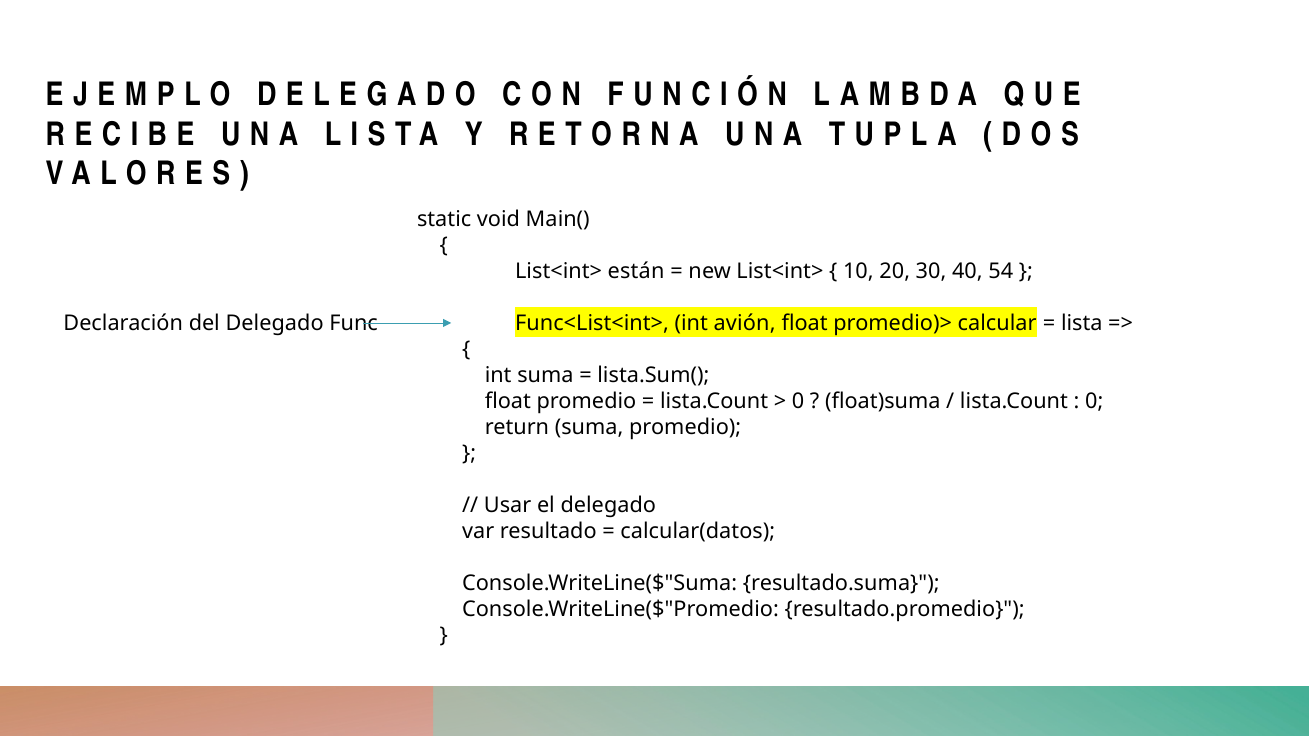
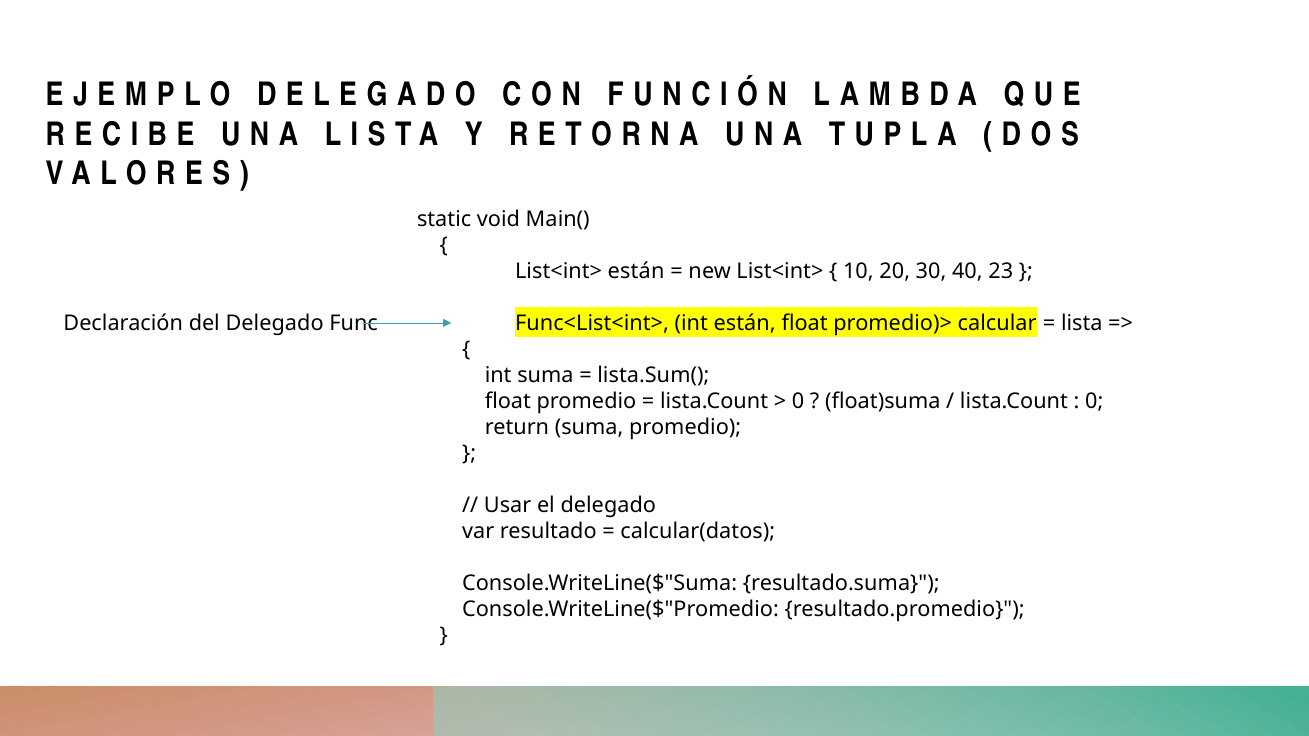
54: 54 -> 23
int avión: avión -> están
